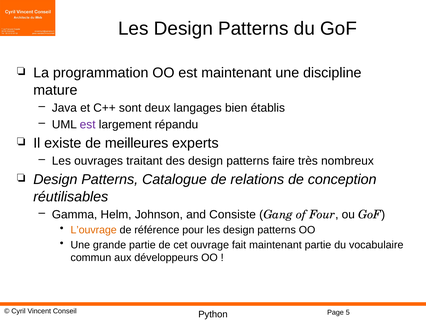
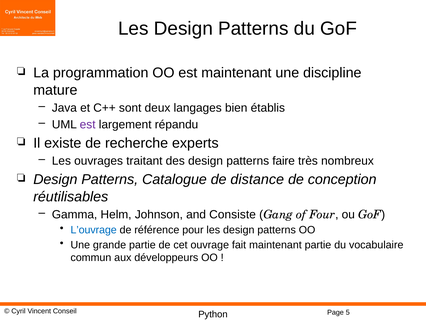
meilleures: meilleures -> recherche
relations: relations -> distance
L’ouvrage colour: orange -> blue
